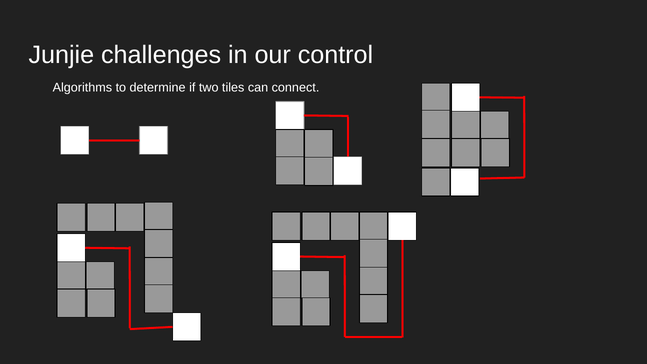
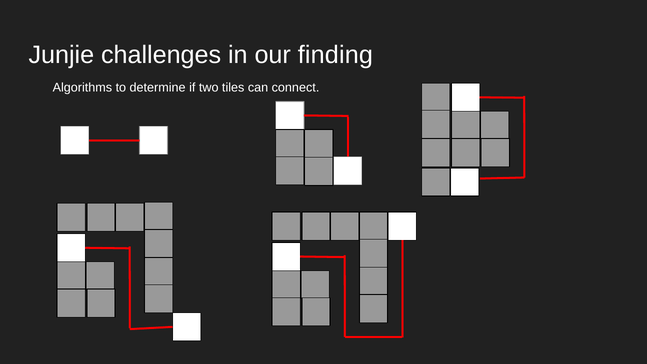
control: control -> finding
